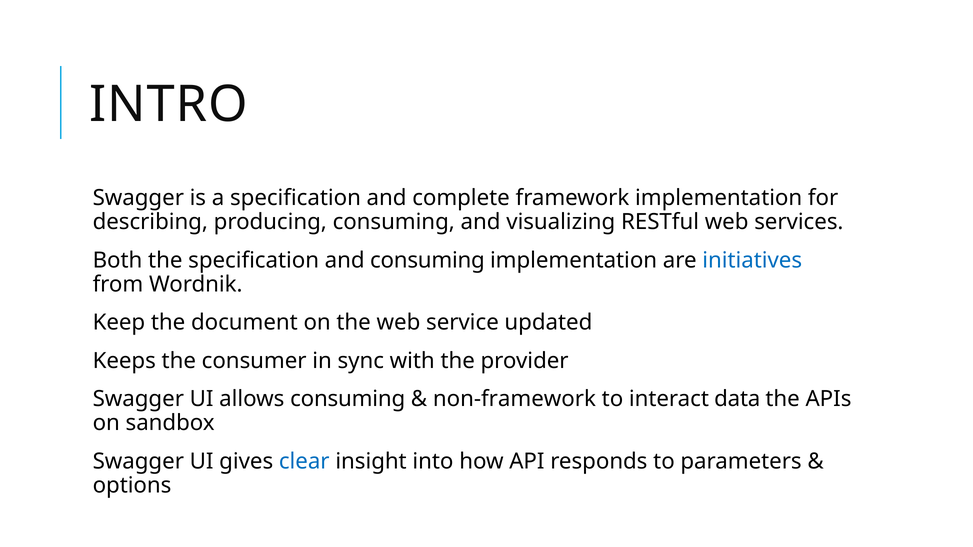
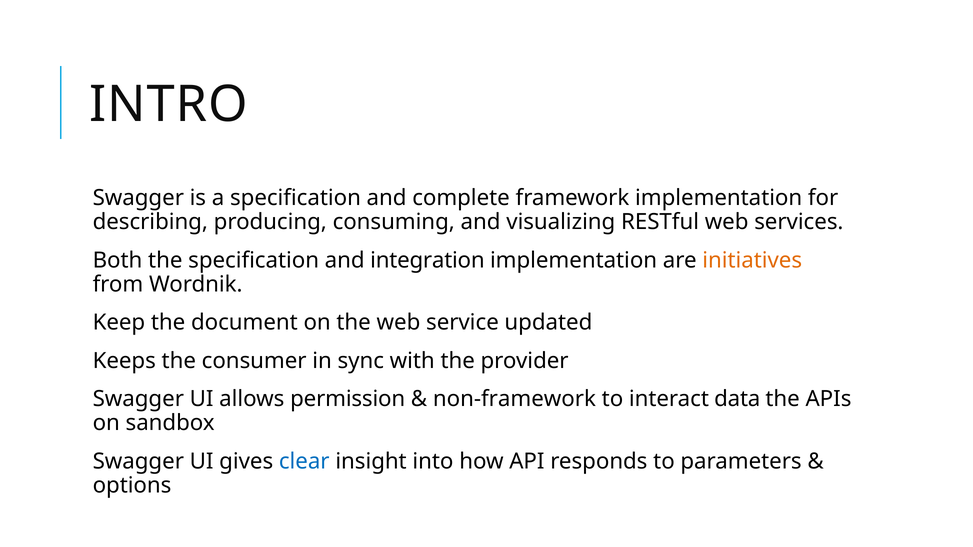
and consuming: consuming -> integration
initiatives colour: blue -> orange
allows consuming: consuming -> permission
